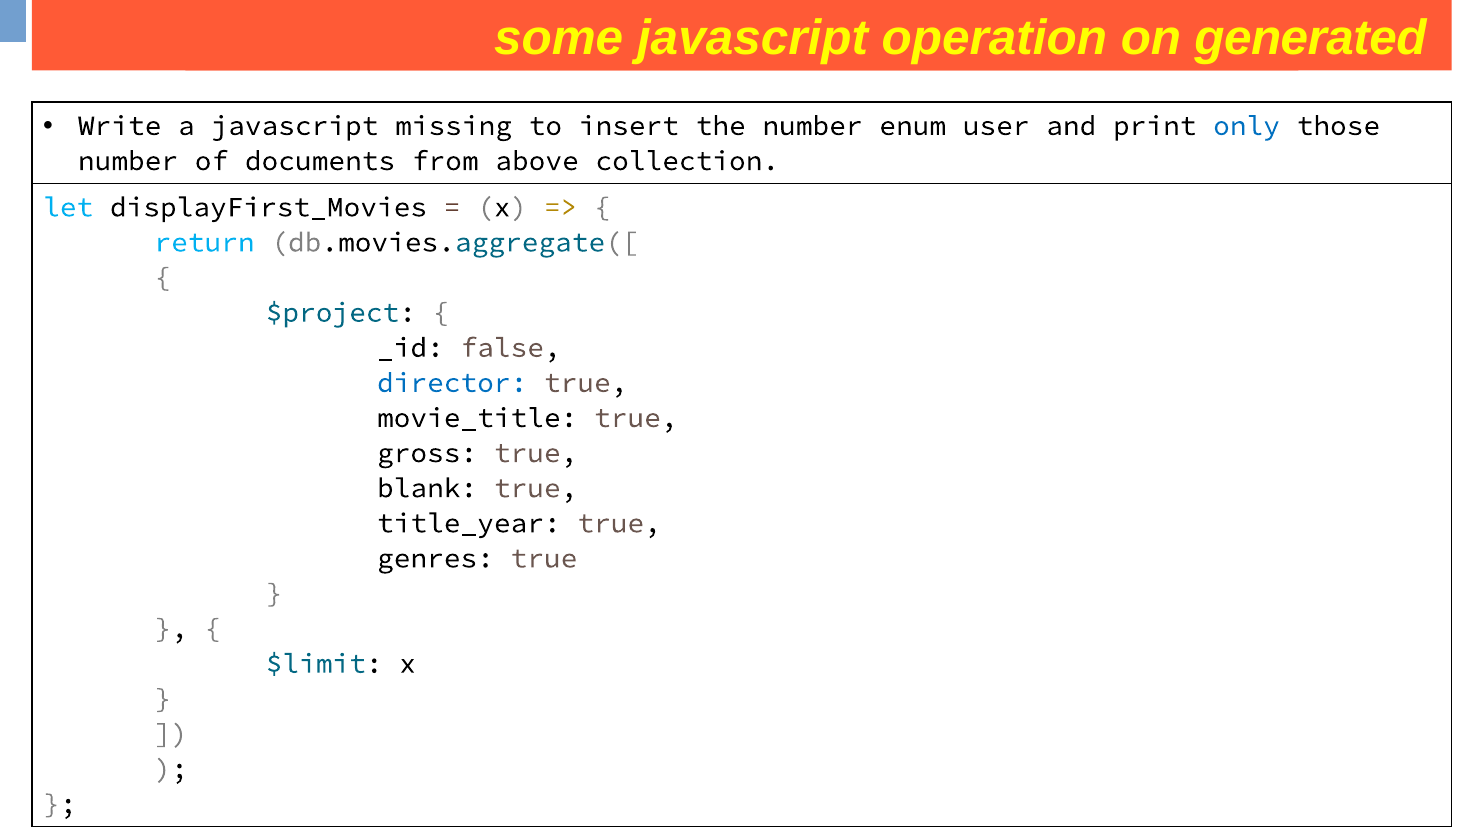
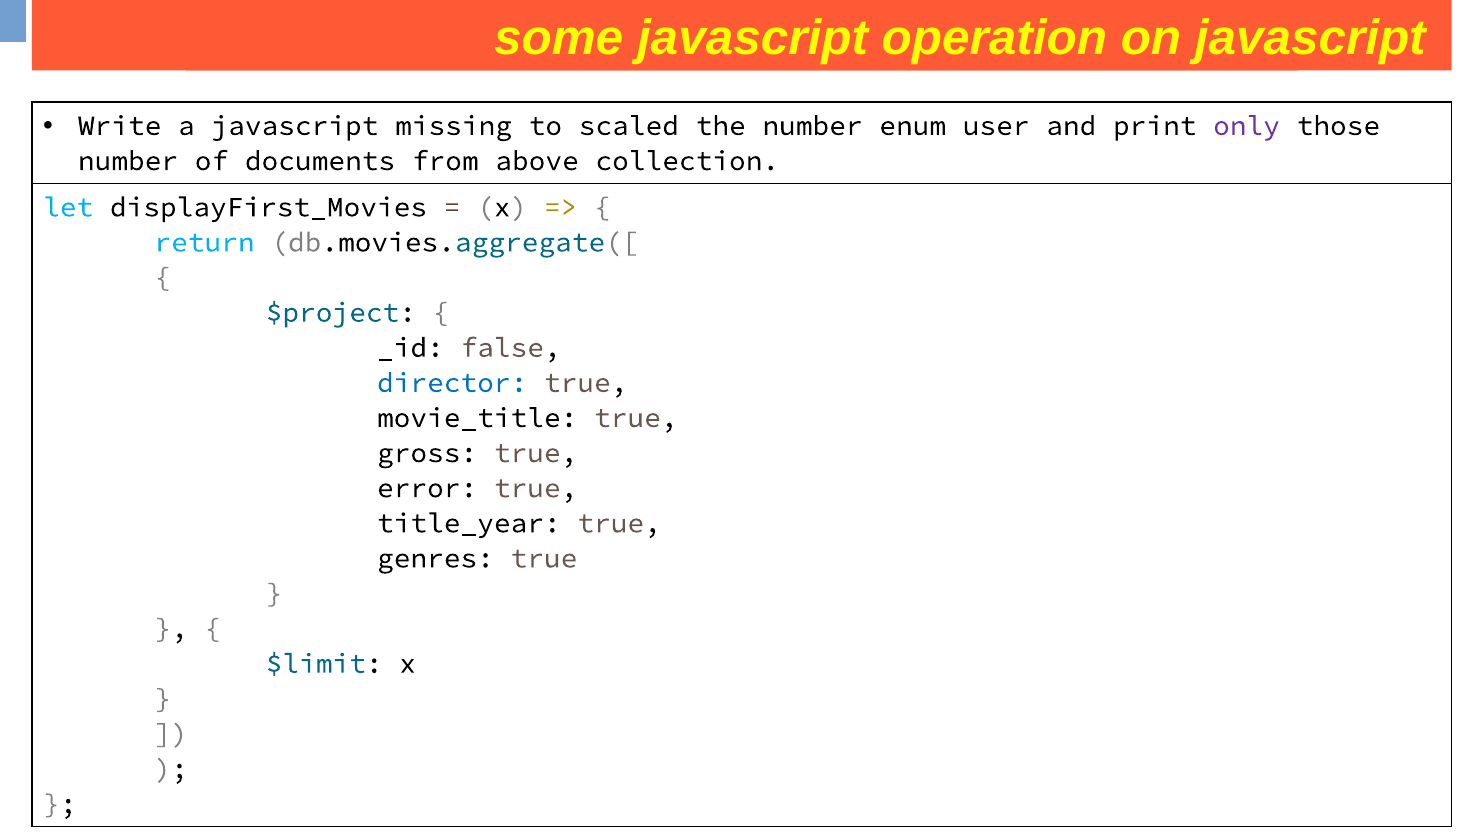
generated at (1311, 39): generated -> javascript
insert: insert -> scaled
only colour: blue -> purple
blank: blank -> error
